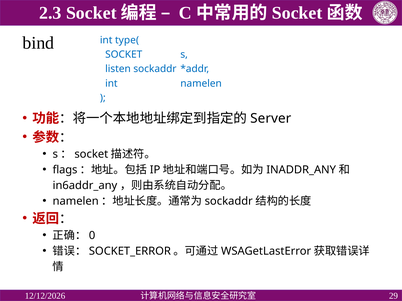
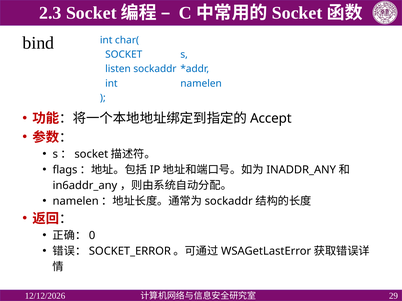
type(: type( -> char(
Server: Server -> Accept
